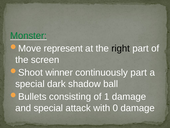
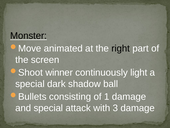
Monster colour: green -> black
represent: represent -> animated
continuously part: part -> light
0: 0 -> 3
